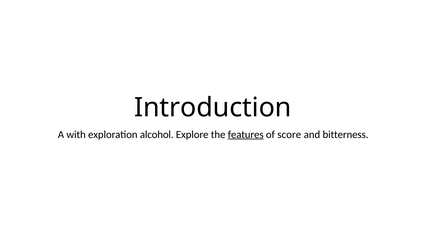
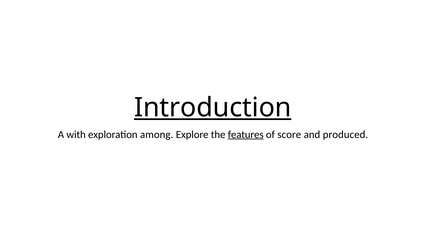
Introduction underline: none -> present
alcohol: alcohol -> among
bitterness: bitterness -> produced
